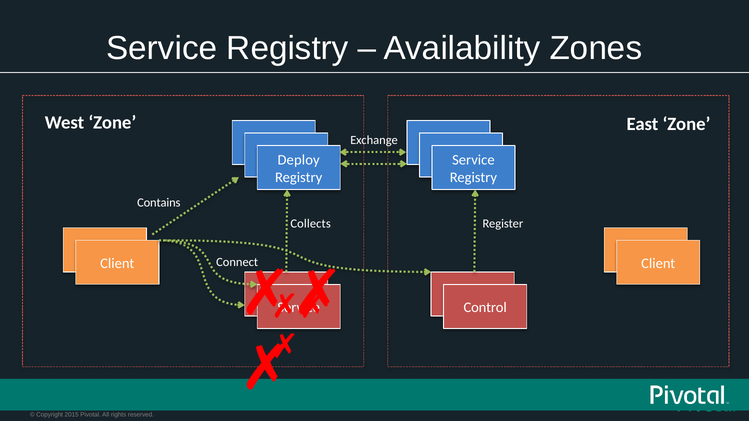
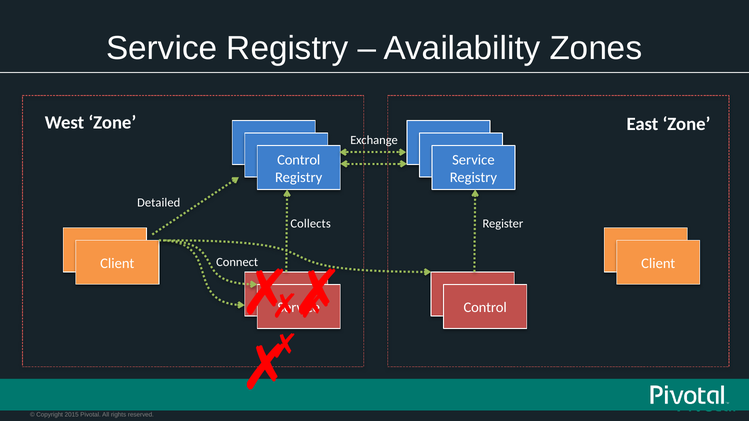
Deploy at (299, 160): Deploy -> Control
Contains: Contains -> Detailed
